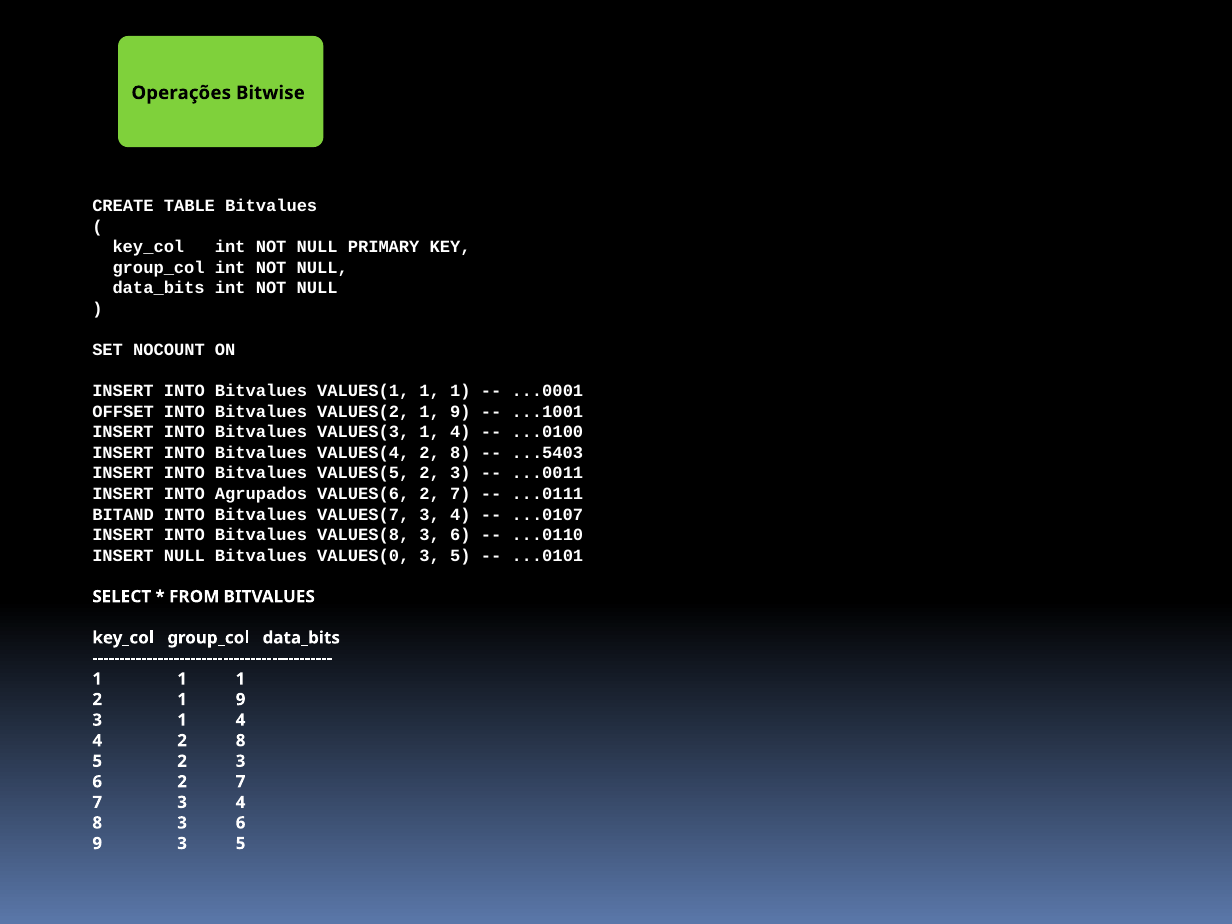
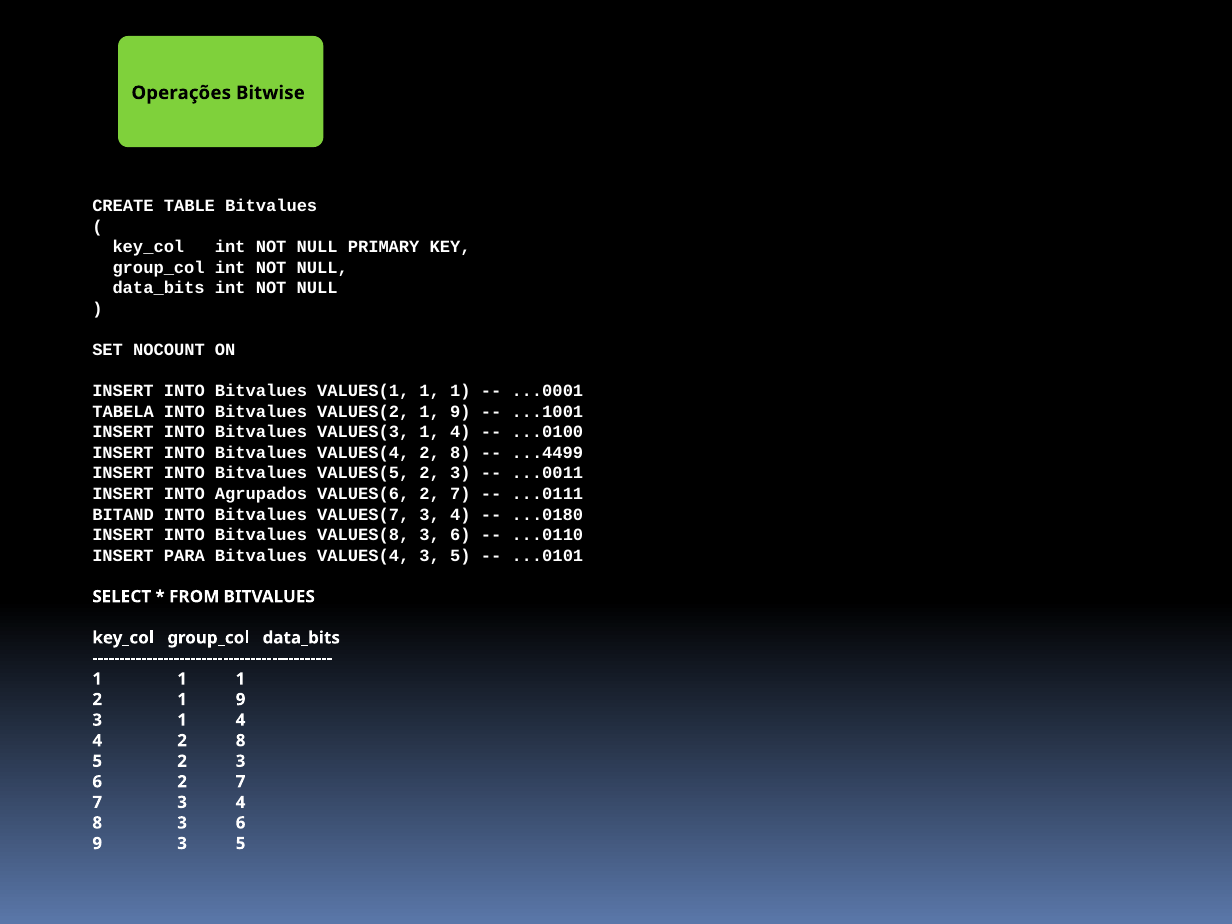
OFFSET: OFFSET -> TABELA
...5403: ...5403 -> ...4499
...0107: ...0107 -> ...0180
INSERT NULL: NULL -> PARA
VALUES(0 at (363, 556): VALUES(0 -> VALUES(4
